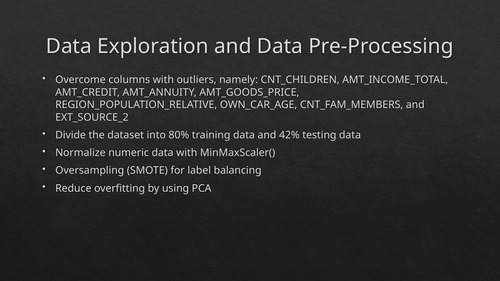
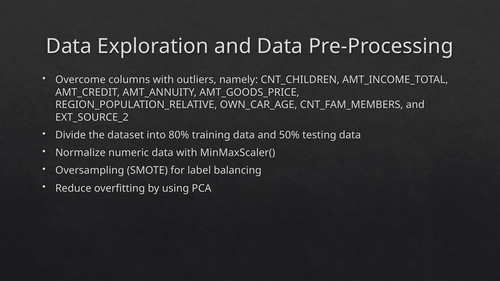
42%: 42% -> 50%
